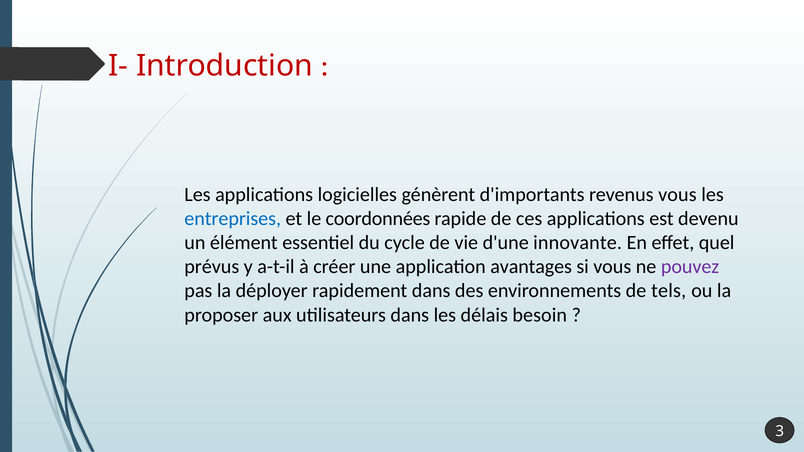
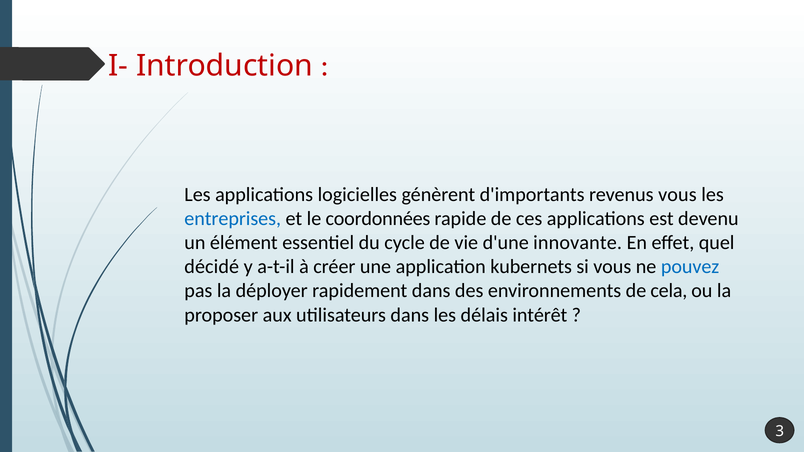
prévus: prévus -> décidé
avantages: avantages -> kubernets
pouvez colour: purple -> blue
tels: tels -> cela
besoin: besoin -> intérêt
